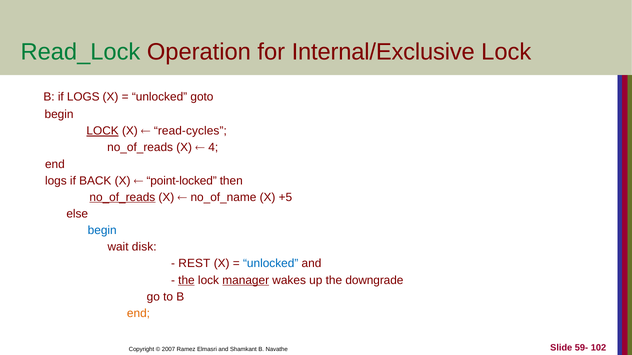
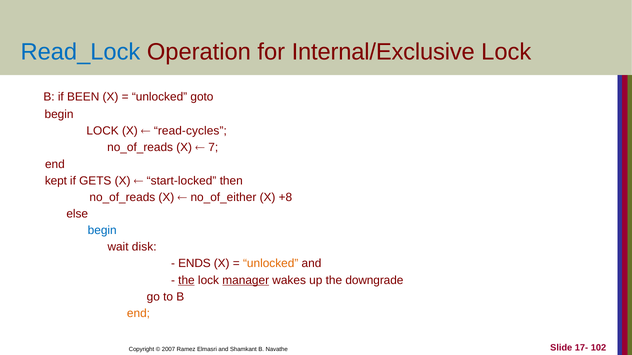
Read_Lock colour: green -> blue
if LOGS: LOGS -> BEEN
LOCK at (103, 131) underline: present -> none
4: 4 -> 7
logs at (56, 181): logs -> kept
BACK: BACK -> GETS
point-locked: point-locked -> start-locked
no_of_reads at (122, 198) underline: present -> none
no_of_name: no_of_name -> no_of_either
+5: +5 -> +8
REST: REST -> ENDS
unlocked at (271, 264) colour: blue -> orange
59-: 59- -> 17-
